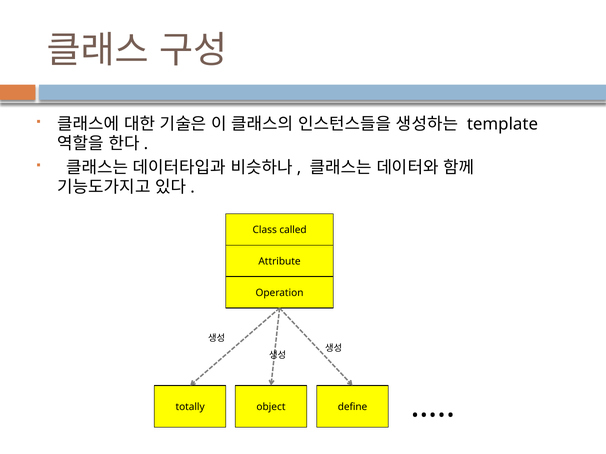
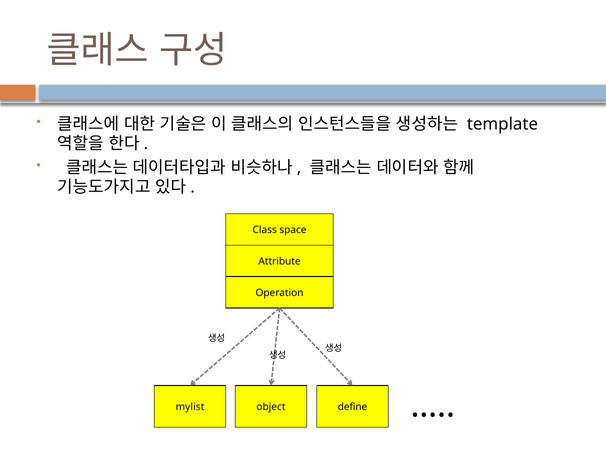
called: called -> space
totally: totally -> mylist
